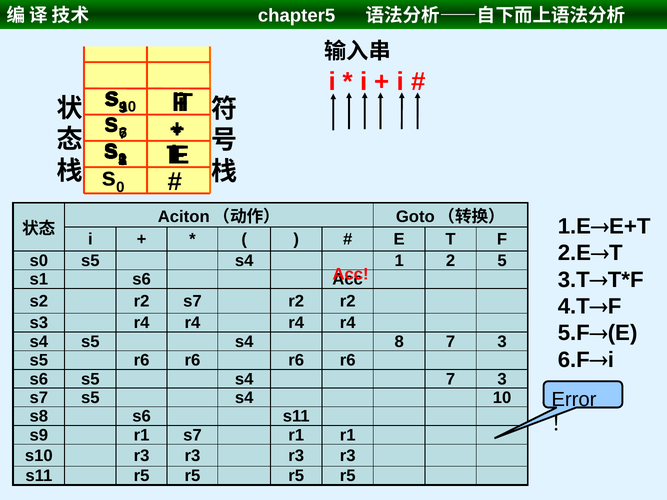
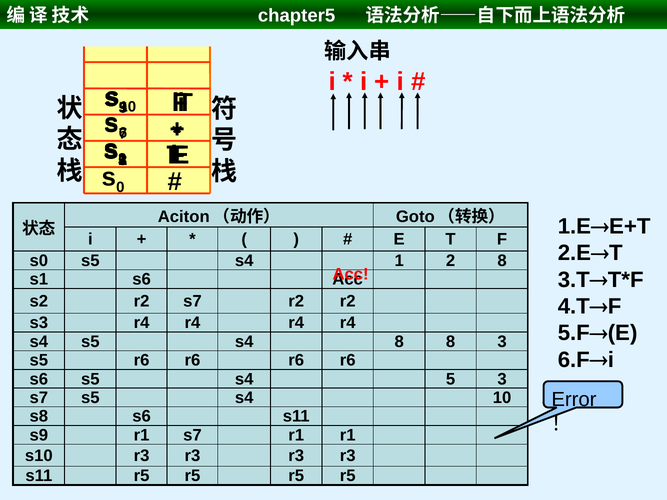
2 5: 5 -> 8
8 7: 7 -> 8
s4 7: 7 -> 5
